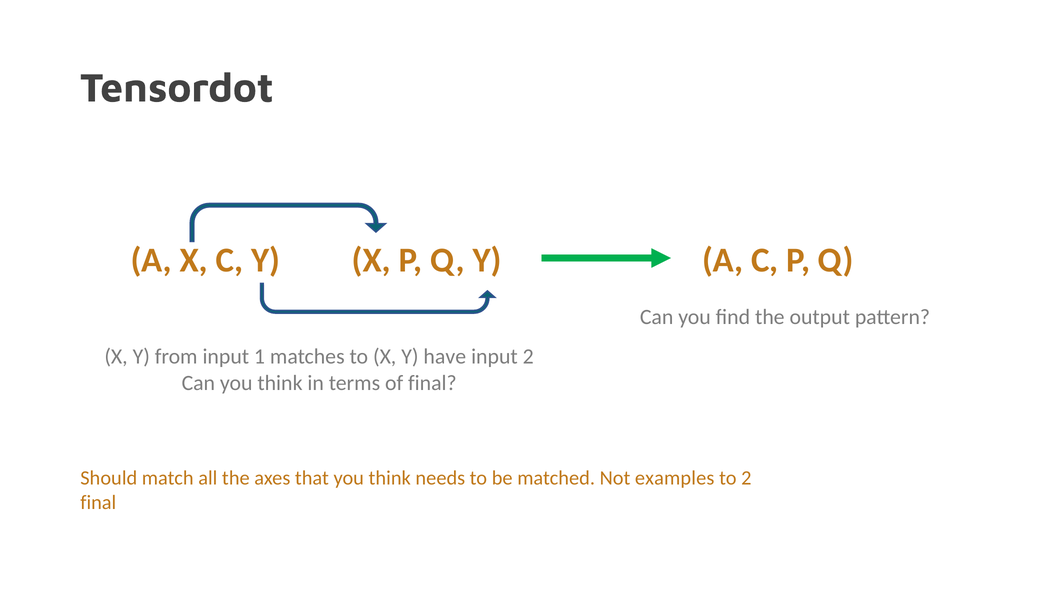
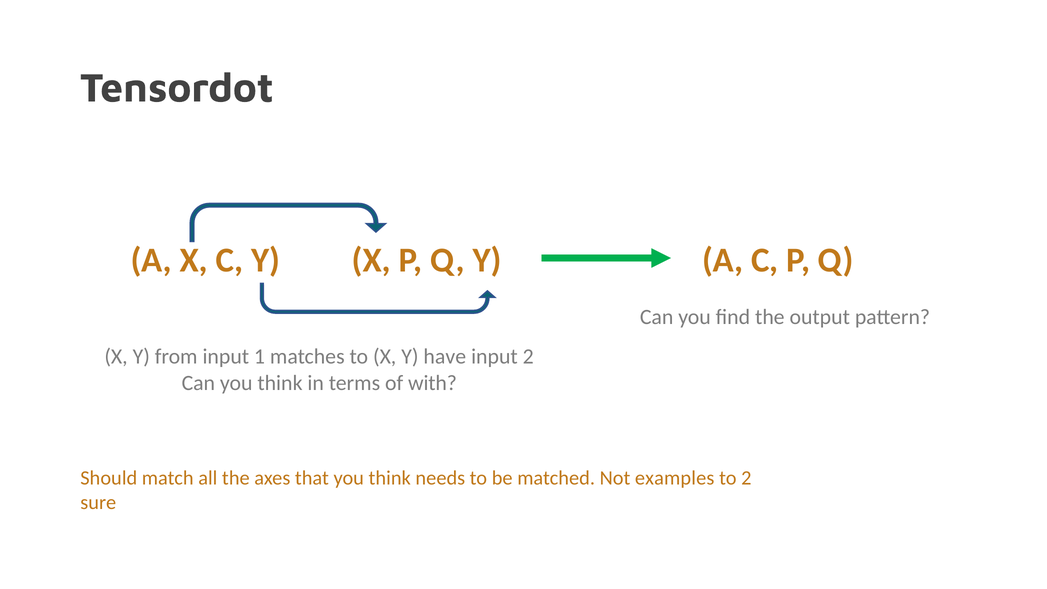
of final: final -> with
final at (98, 503): final -> sure
